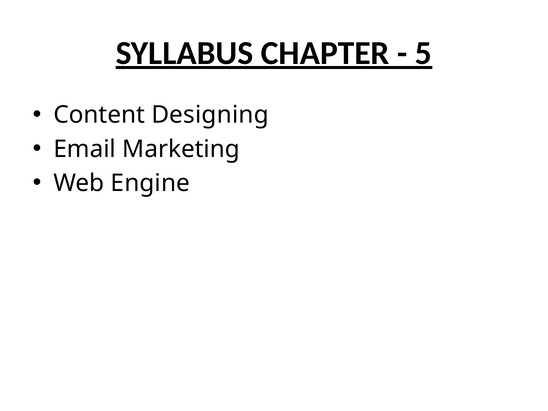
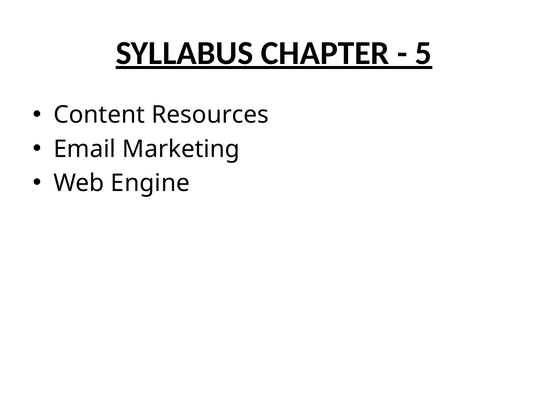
Designing: Designing -> Resources
